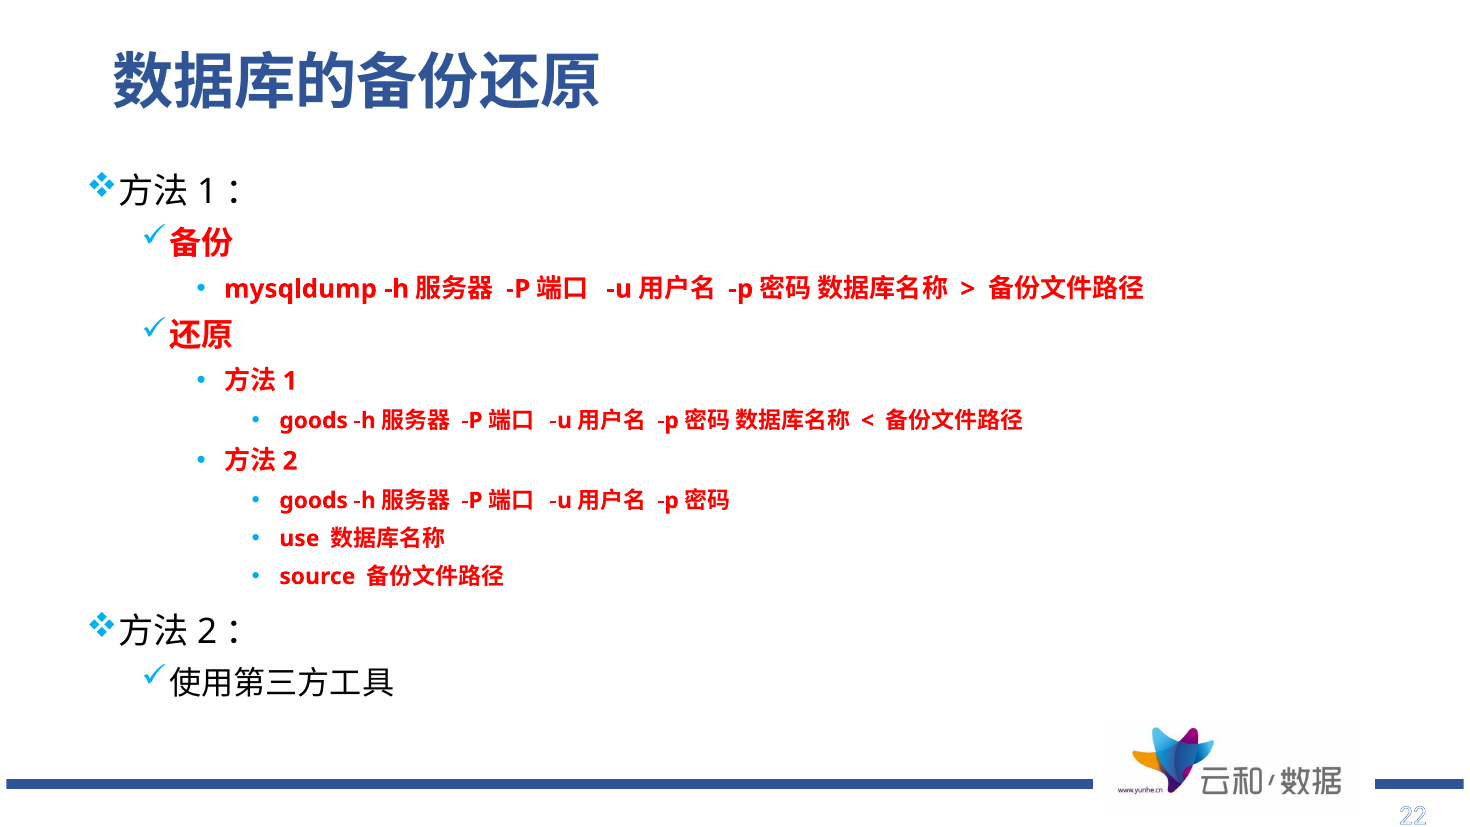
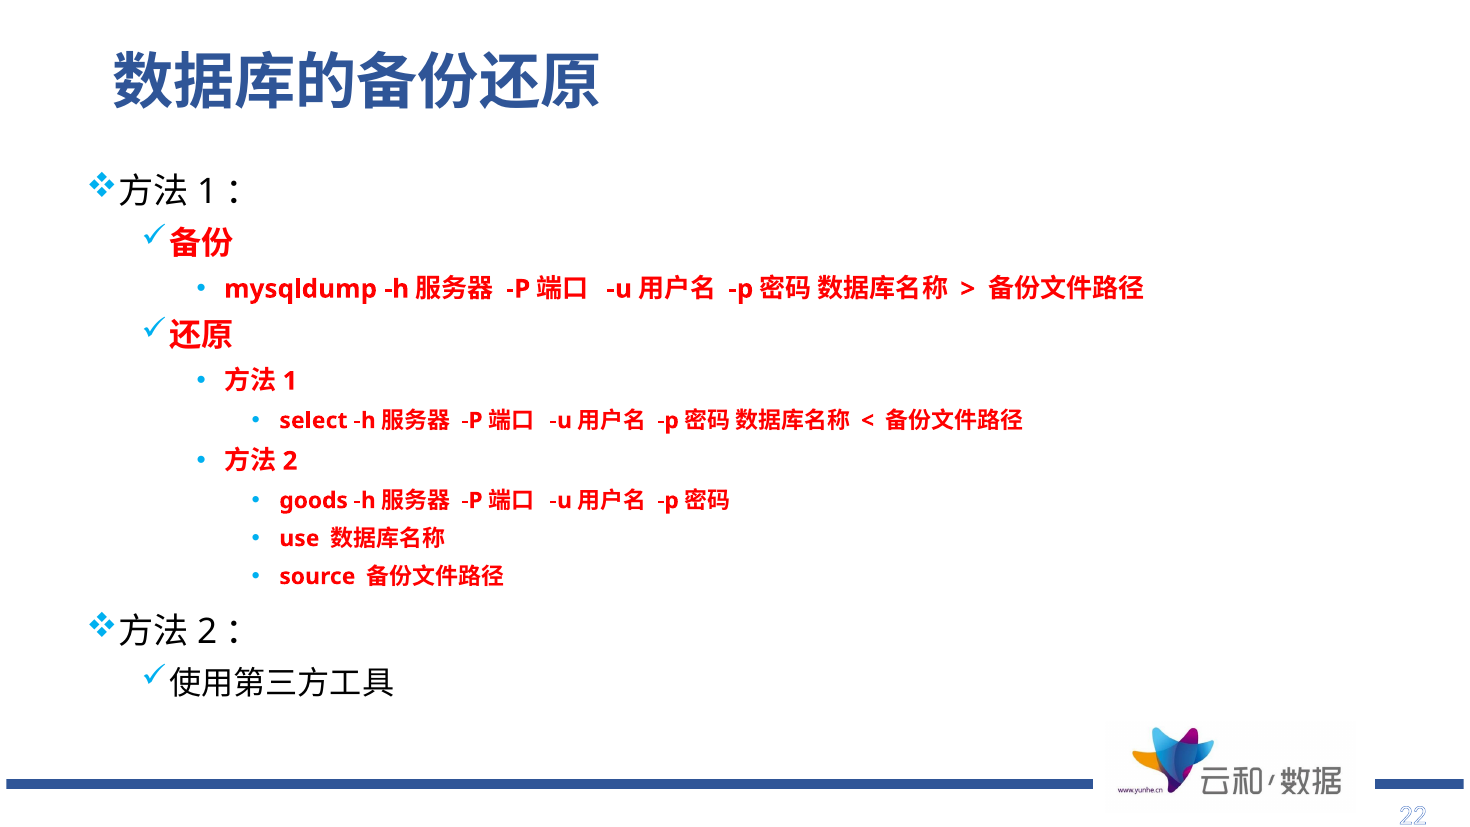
goods at (314, 421): goods -> select
